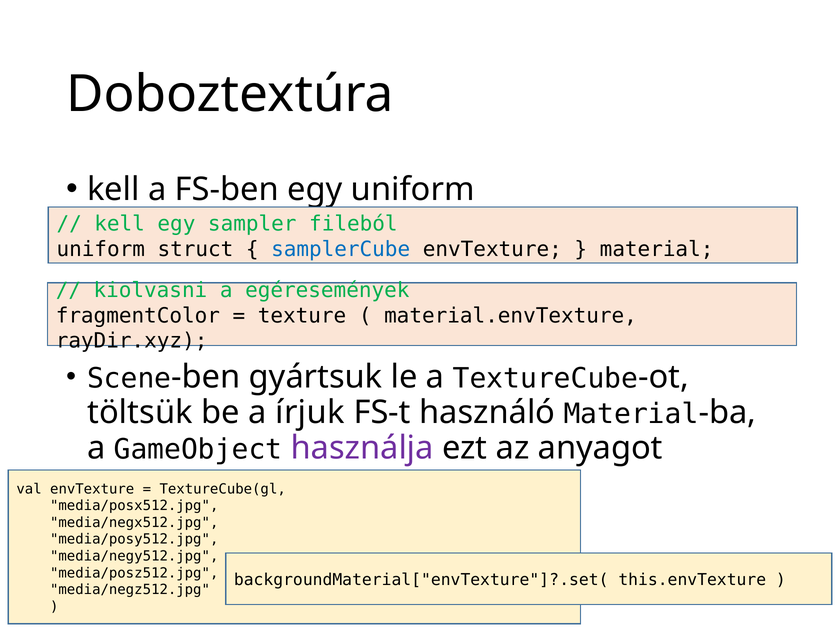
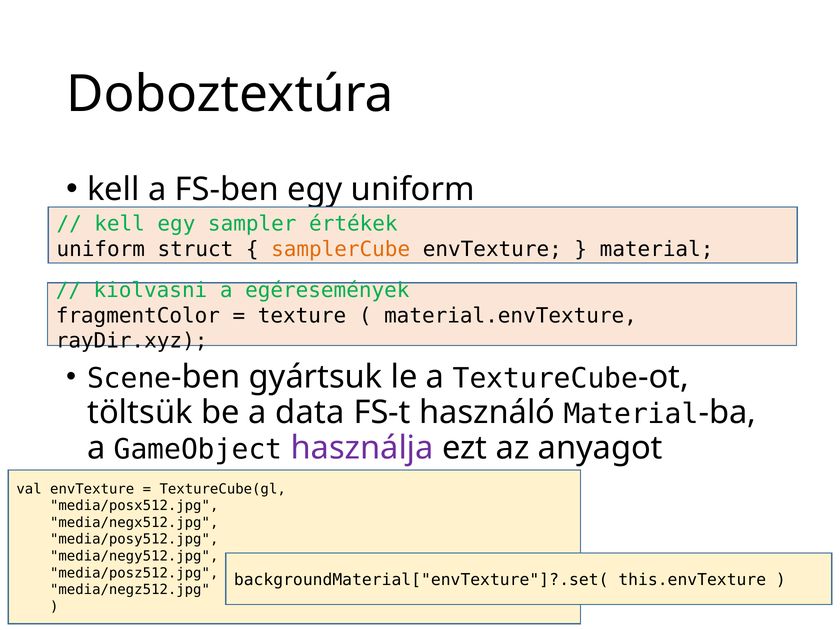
fileból: fileból -> értékek
samplerCube colour: blue -> orange
írjuk: írjuk -> data
